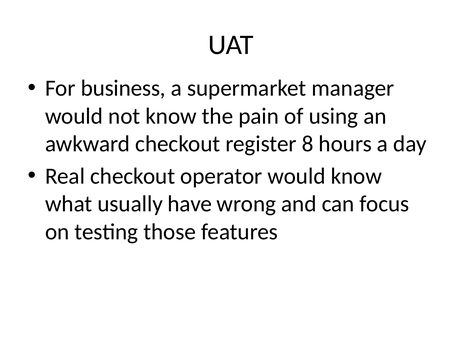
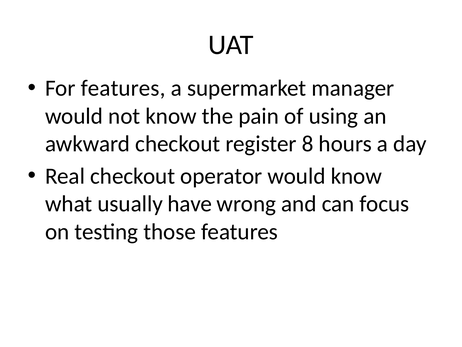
For business: business -> features
